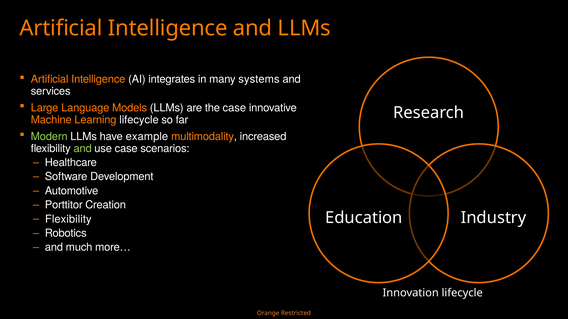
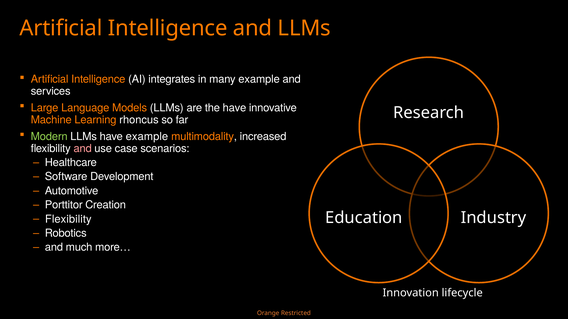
many systems: systems -> example
the case: case -> have
Learning lifecycle: lifecycle -> rhoncus
and at (83, 149) colour: light green -> pink
